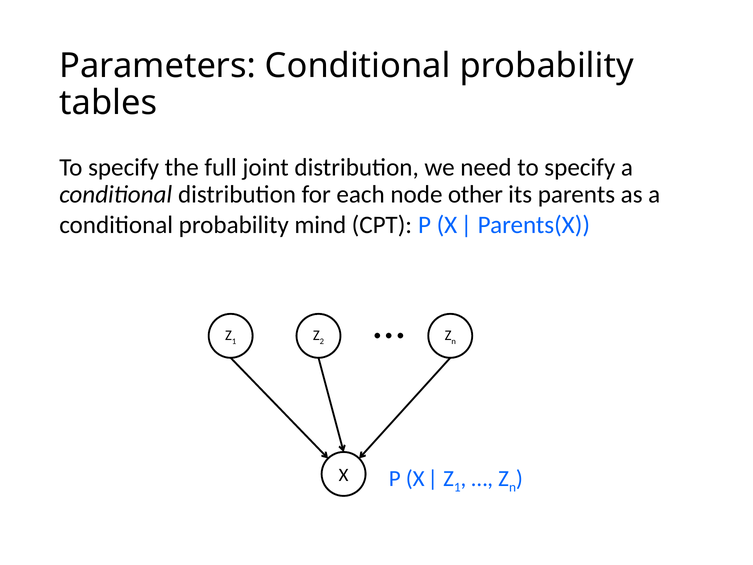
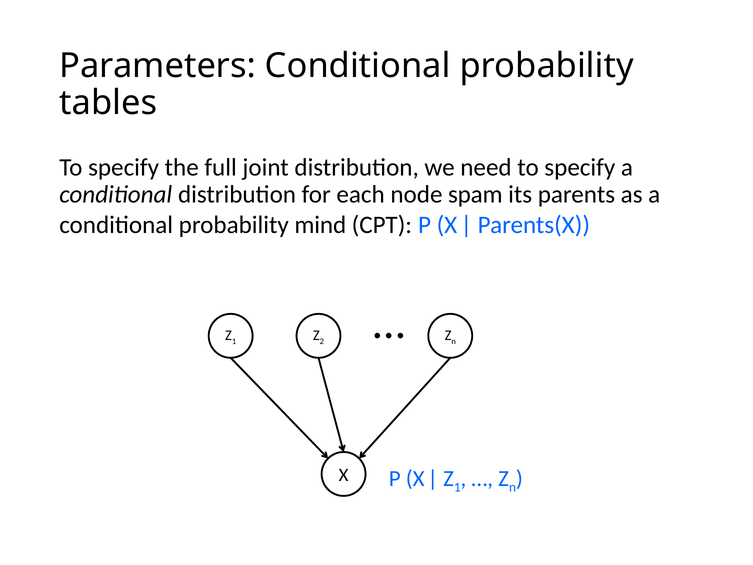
other: other -> spam
